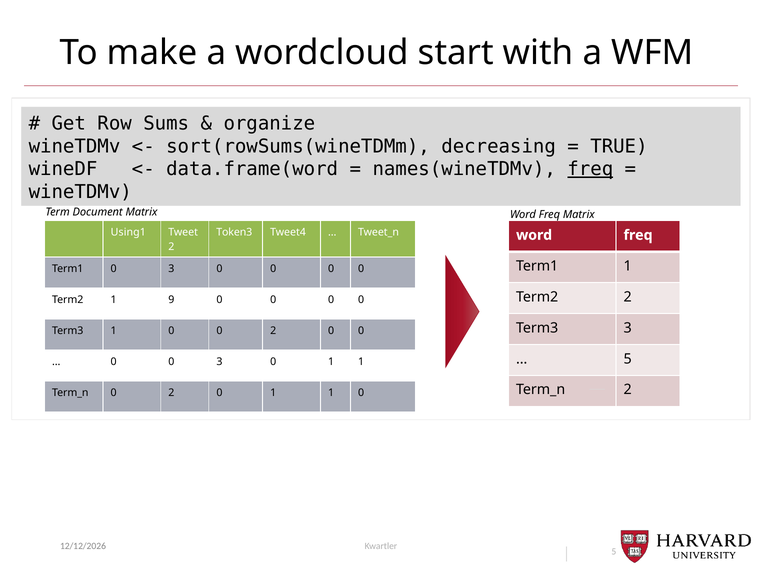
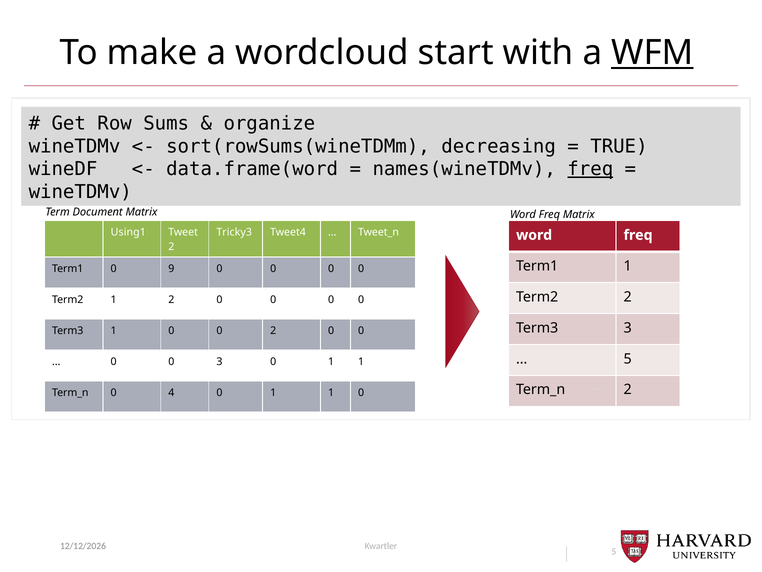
WFM underline: none -> present
Token3: Token3 -> Tricky3
Term1 0 3: 3 -> 9
1 9: 9 -> 2
2 at (171, 392): 2 -> 4
